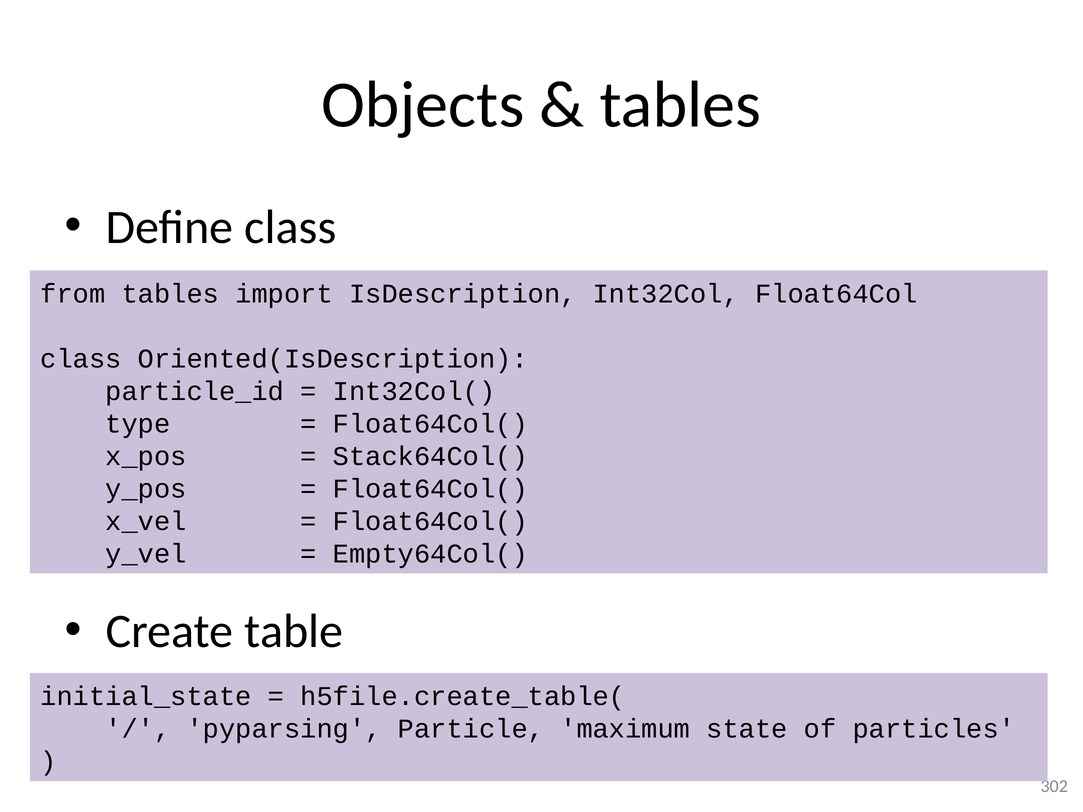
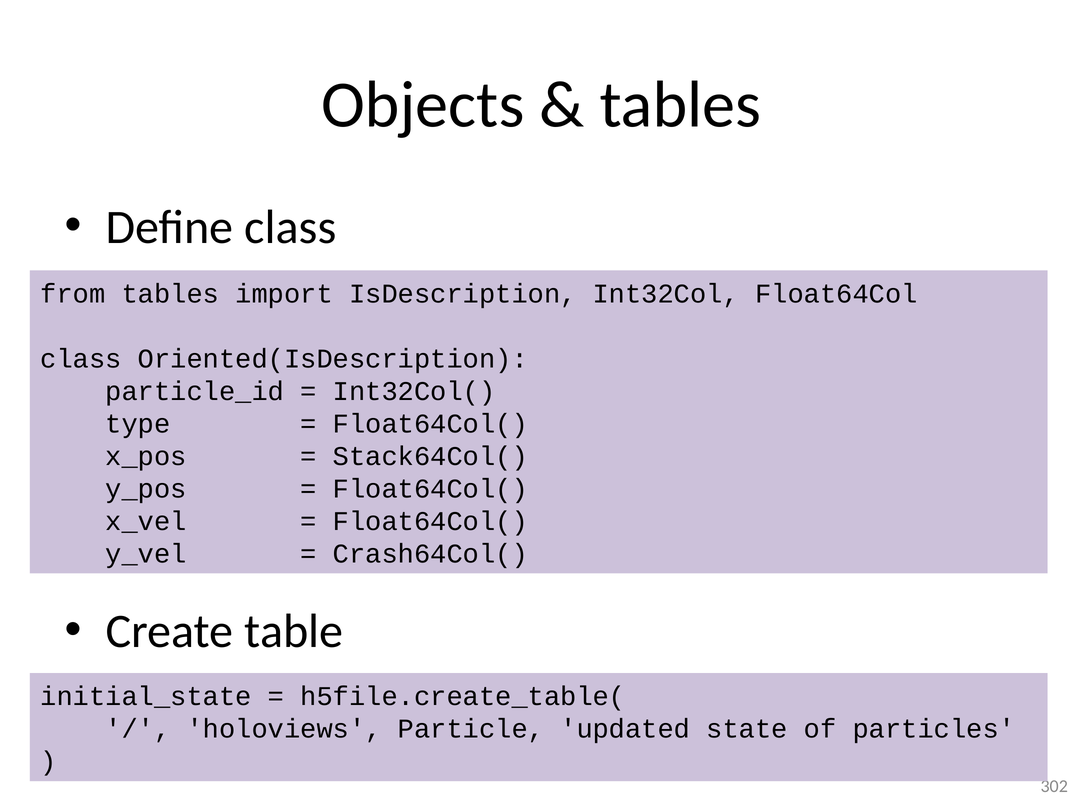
Empty64Col(: Empty64Col( -> Crash64Col(
pyparsing: pyparsing -> holoviews
maximum: maximum -> updated
